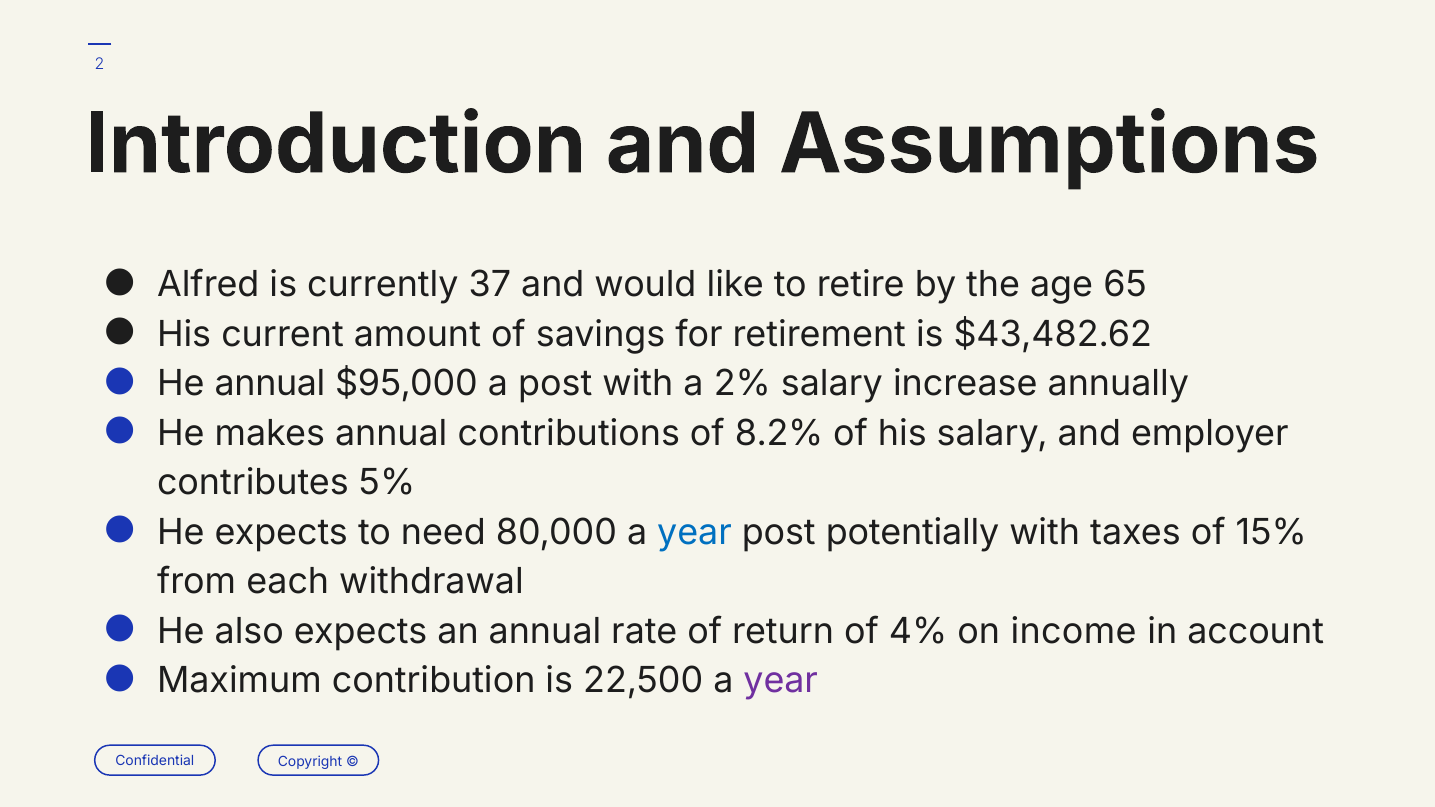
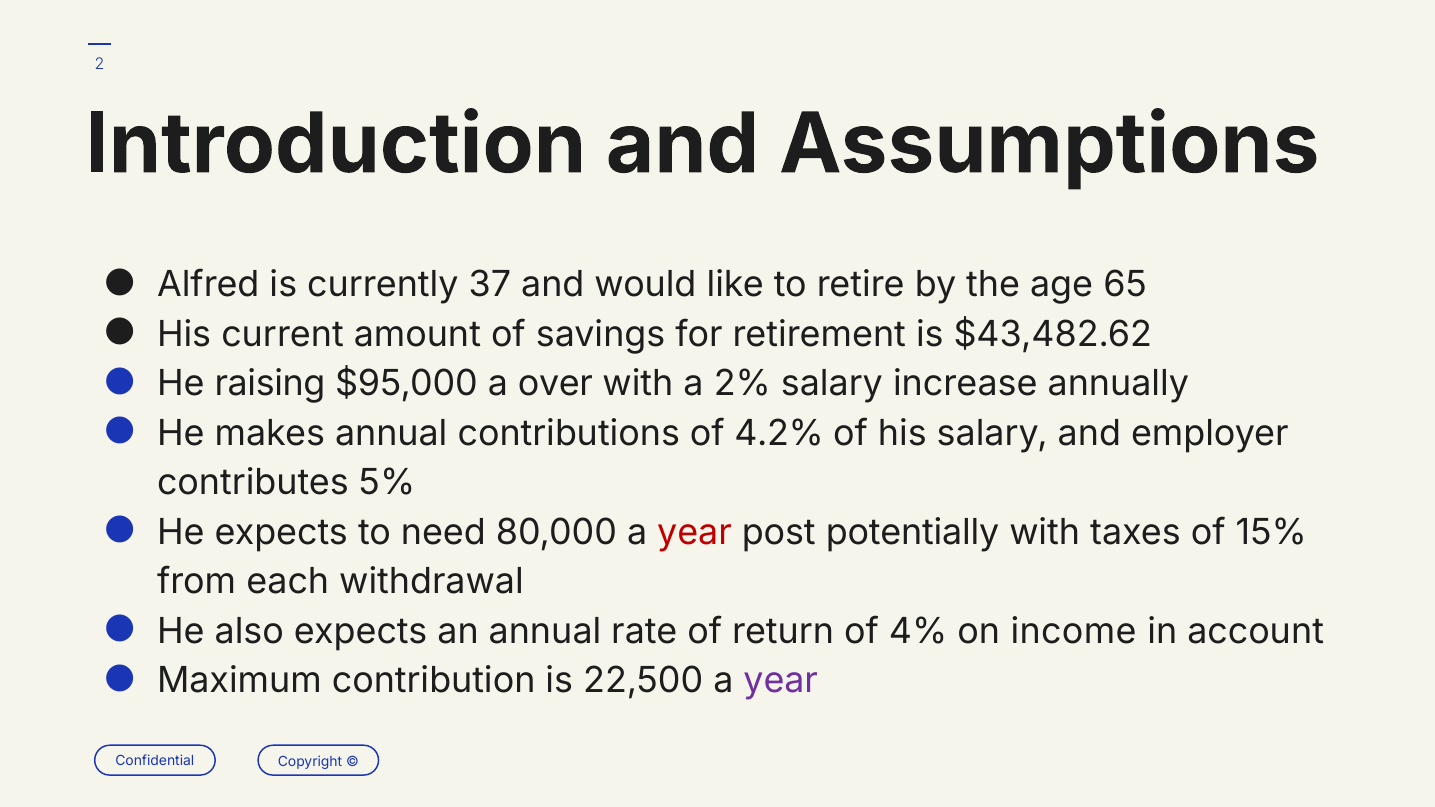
He annual: annual -> raising
a post: post -> over
8.2%: 8.2% -> 4.2%
year at (694, 532) colour: blue -> red
